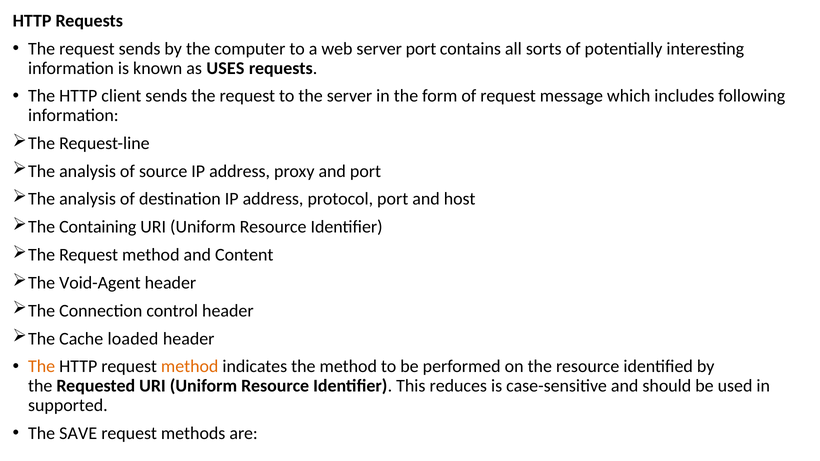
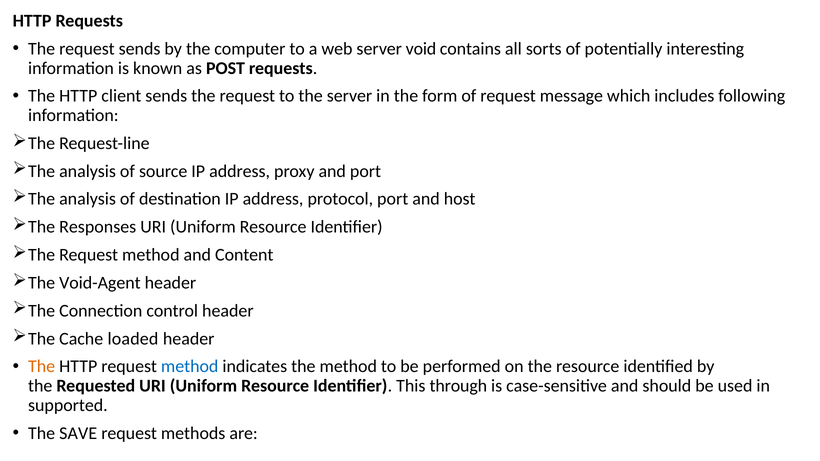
server port: port -> void
USES: USES -> POST
Containing: Containing -> Responses
method at (190, 367) colour: orange -> blue
reduces: reduces -> through
